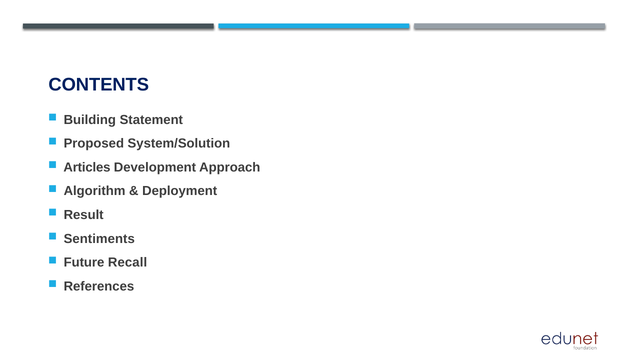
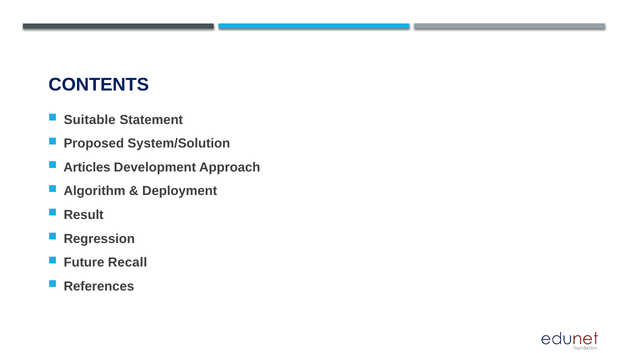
Building: Building -> Suitable
Sentiments: Sentiments -> Regression
